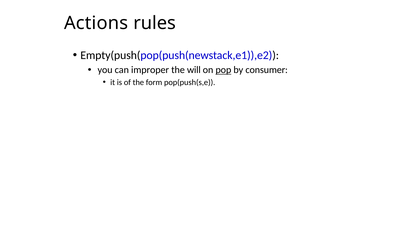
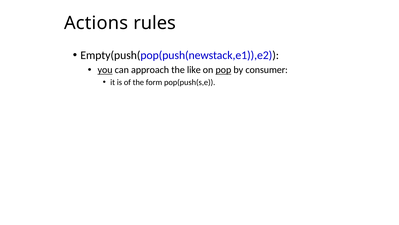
you underline: none -> present
improper: improper -> approach
will: will -> like
